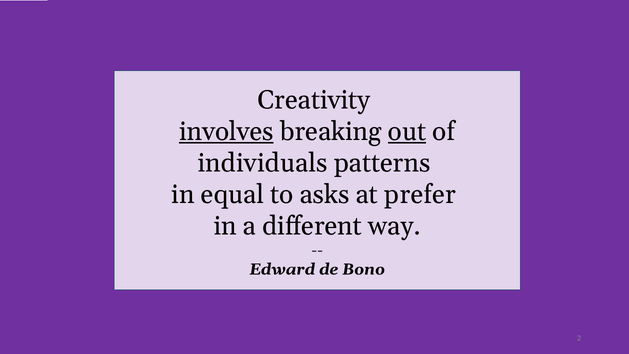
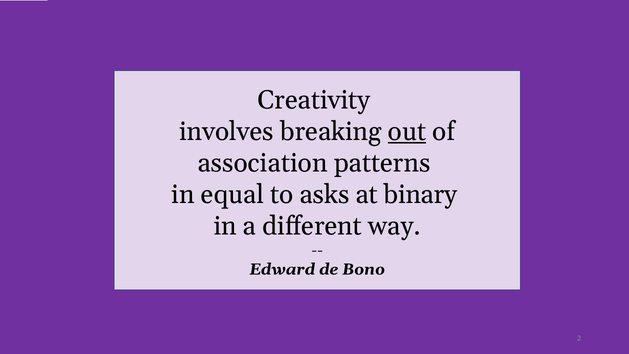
involves underline: present -> none
individuals: individuals -> association
prefer: prefer -> binary
